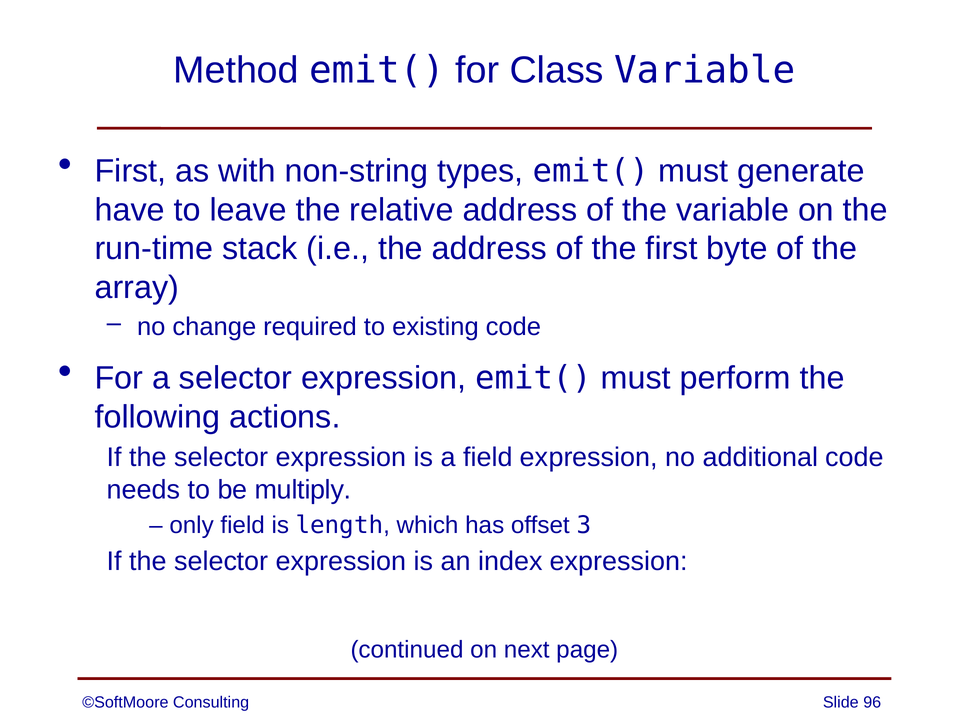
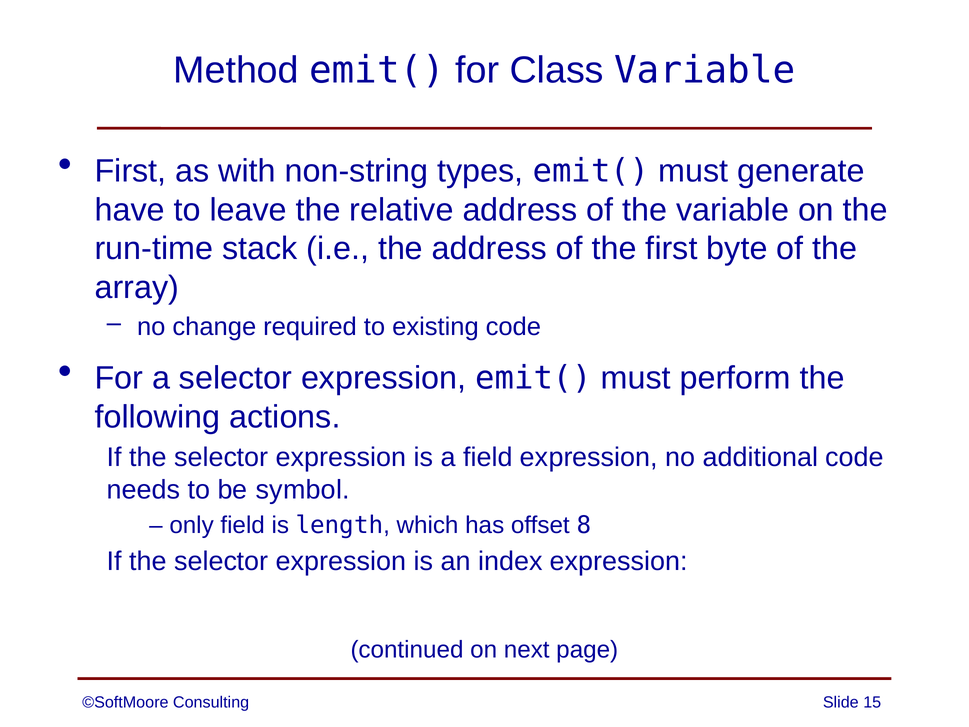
multiply: multiply -> symbol
3: 3 -> 8
96: 96 -> 15
